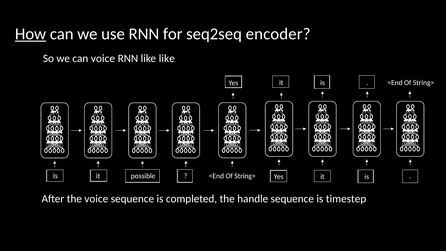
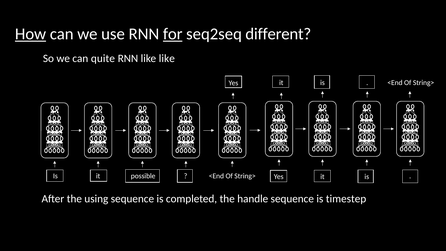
for underline: none -> present
encoder: encoder -> different
can voice: voice -> quite
the voice: voice -> using
